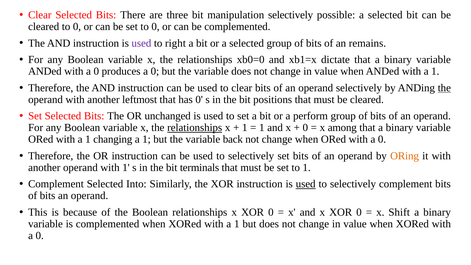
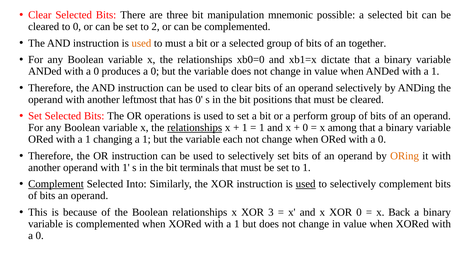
manipulation selectively: selectively -> mnemonic
set to 0: 0 -> 2
used at (141, 43) colour: purple -> orange
to right: right -> must
remains: remains -> together
the at (444, 88) underline: present -> none
unchanged: unchanged -> operations
back: back -> each
Complement at (56, 184) underline: none -> present
relationships x XOR 0: 0 -> 3
Shift: Shift -> Back
